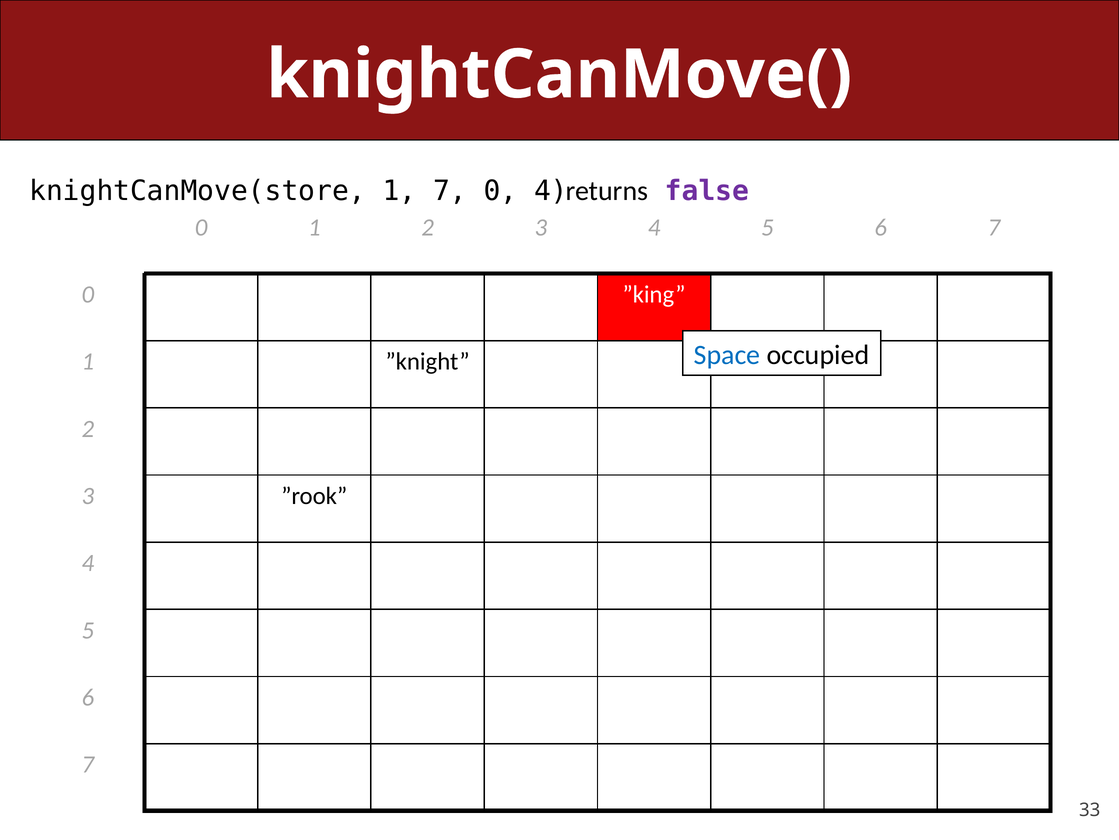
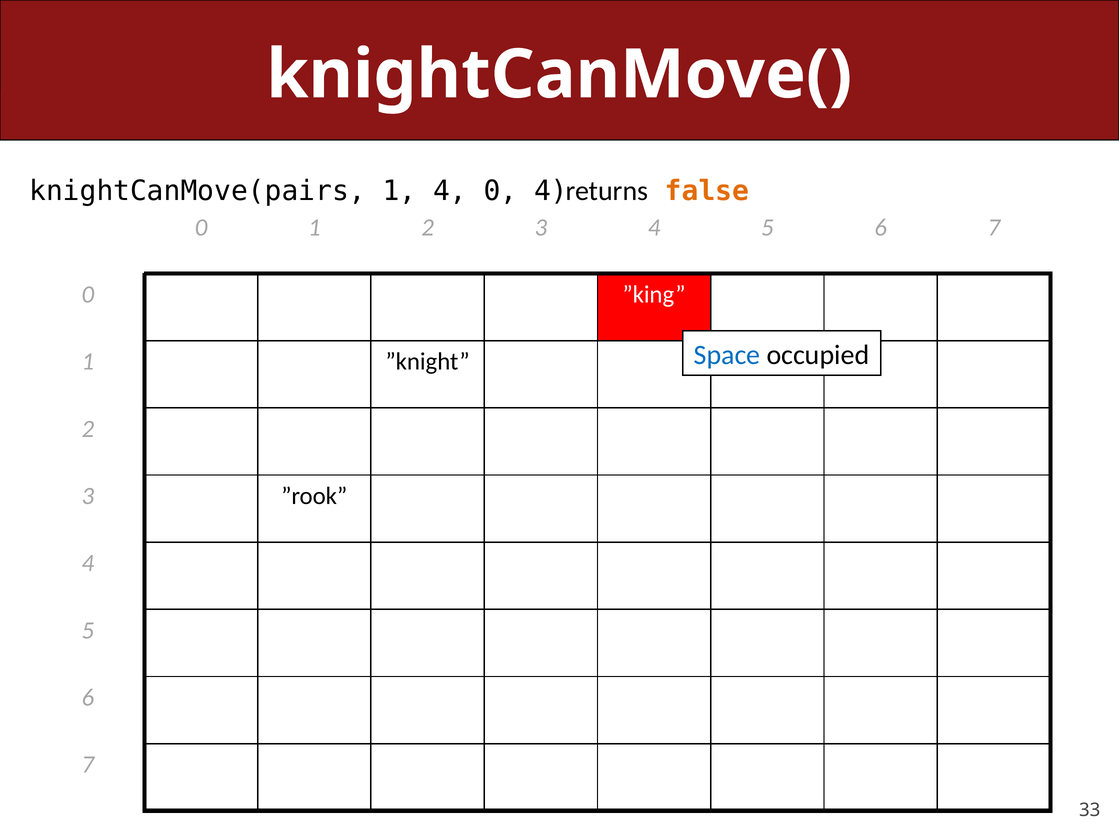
knightCanMove(store: knightCanMove(store -> knightCanMove(pairs
1 7: 7 -> 4
false colour: purple -> orange
